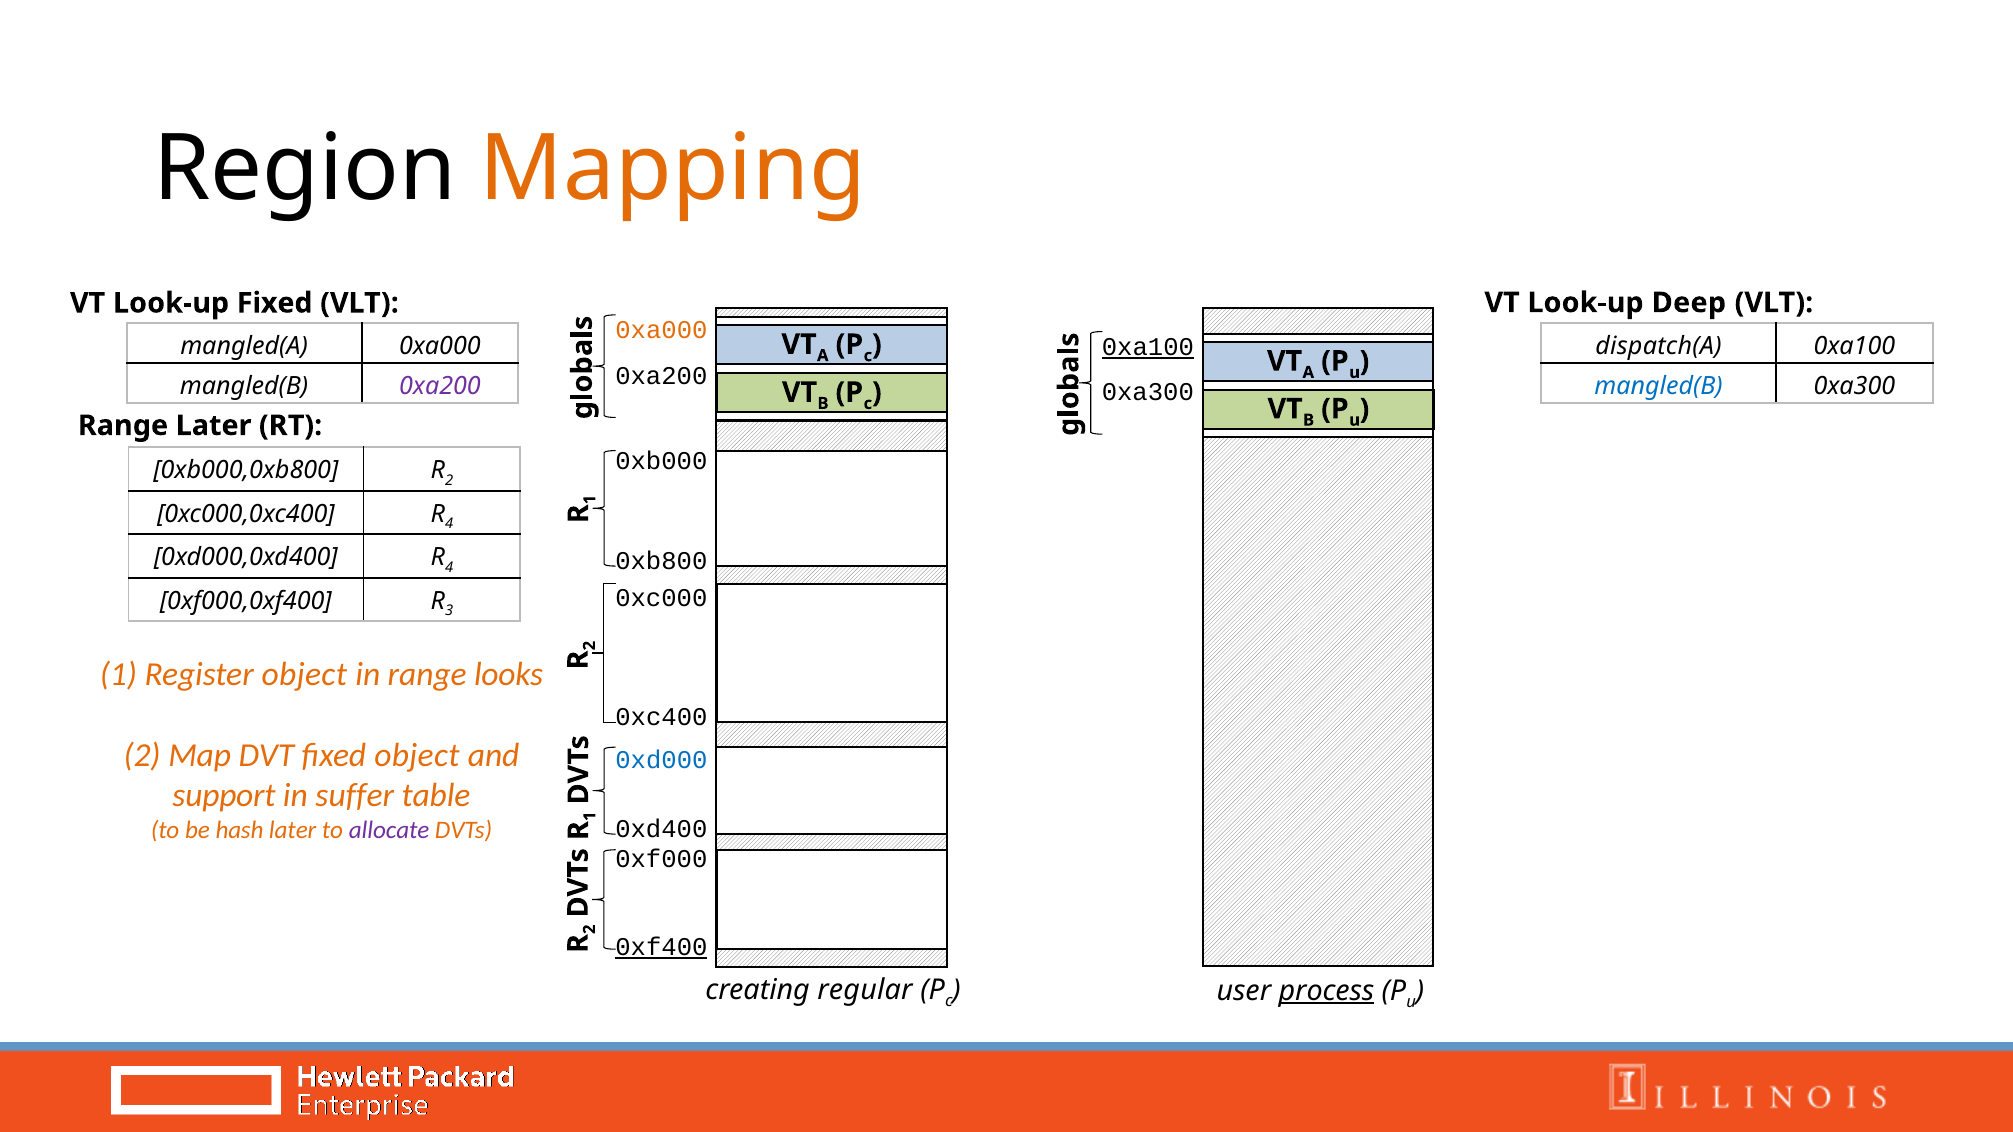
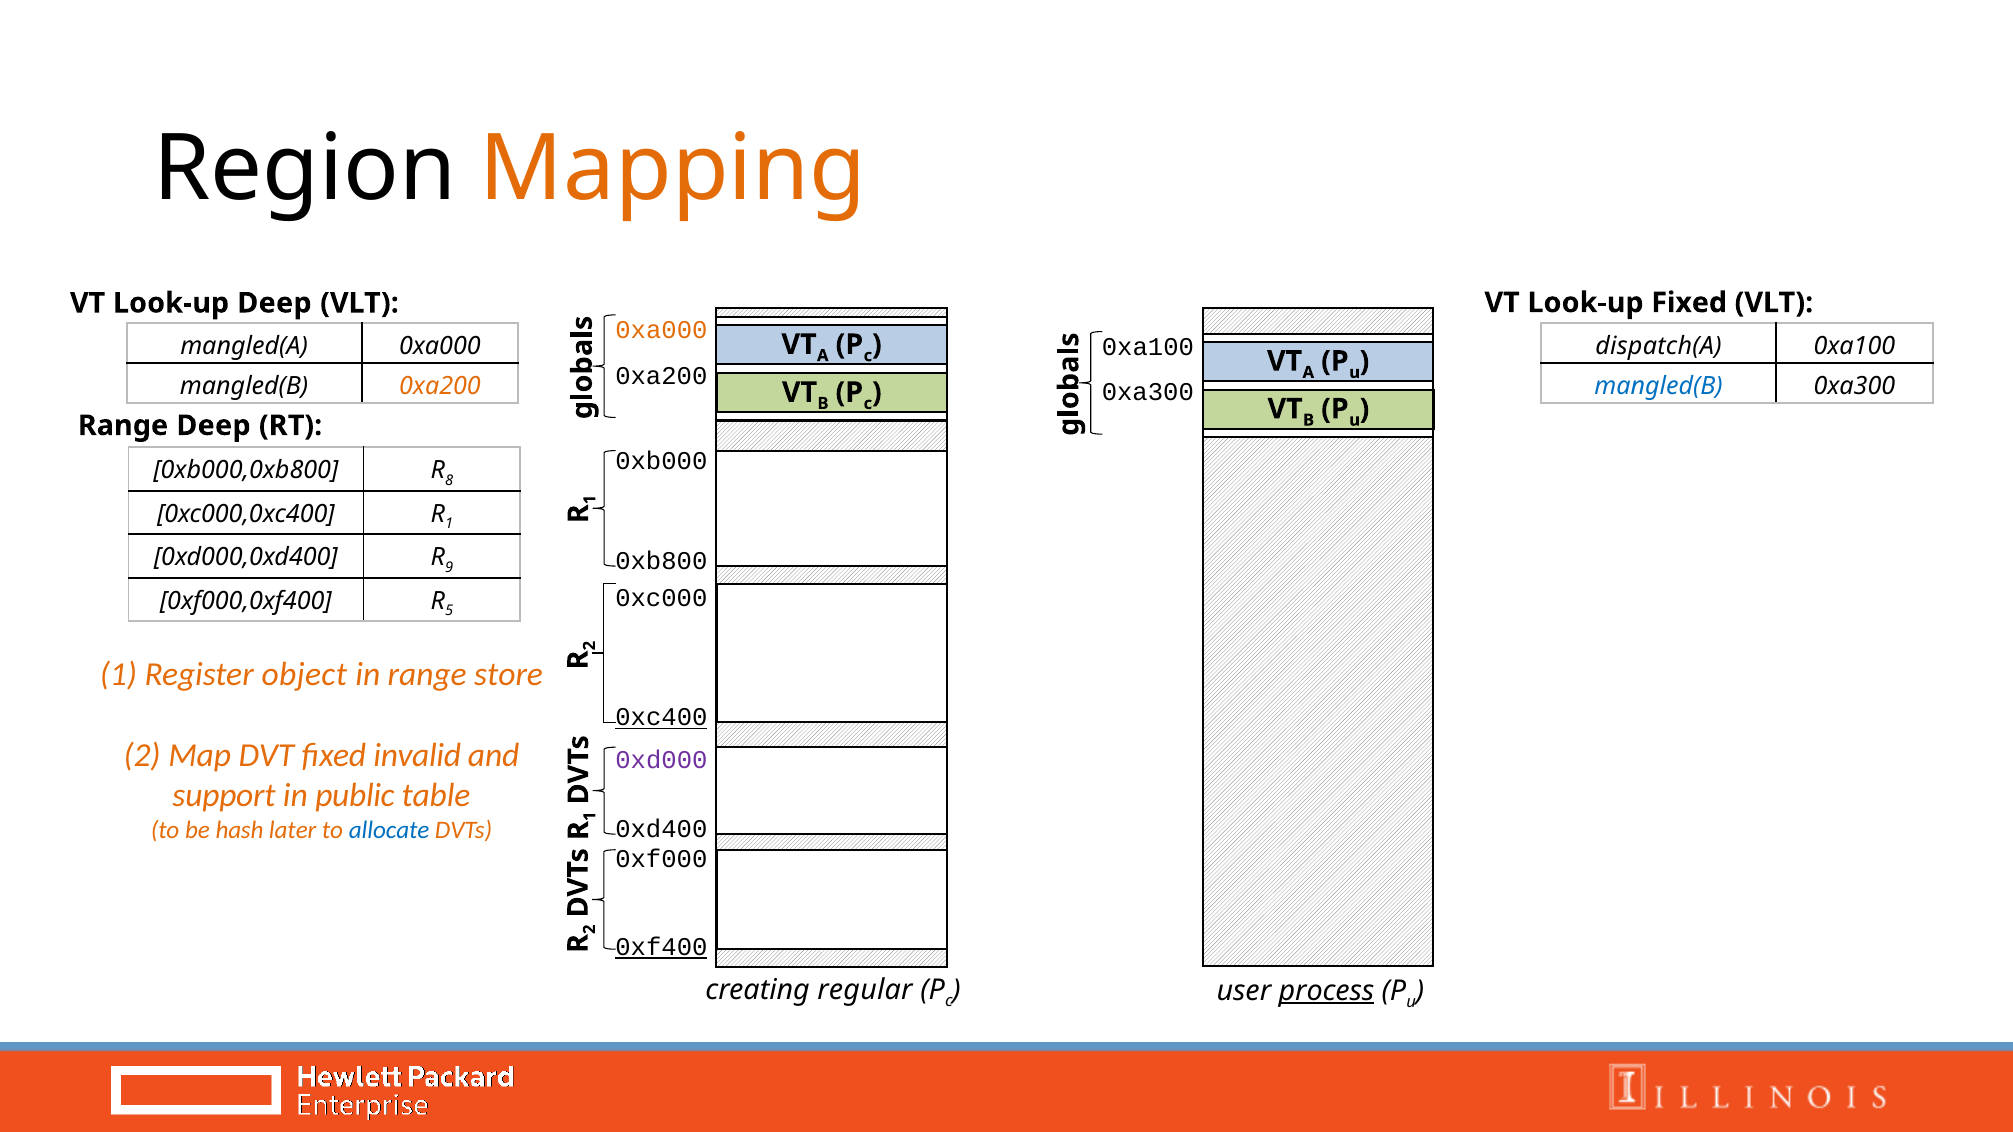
Look-up Deep: Deep -> Fixed
Look-up Fixed: Fixed -> Deep
0xa100 at (1148, 347) underline: present -> none
0xa200 at (440, 386) colour: purple -> orange
Range Later: Later -> Deep
2 at (449, 480): 2 -> 8
4 at (449, 524): 4 -> 1
4 at (449, 567): 4 -> 9
3: 3 -> 5
looks: looks -> store
0xc400 underline: none -> present
fixed object: object -> invalid
0xd000 colour: blue -> purple
suffer: suffer -> public
allocate colour: purple -> blue
